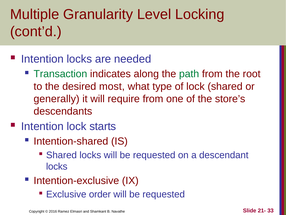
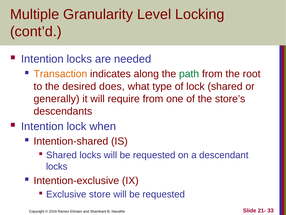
Transaction colour: green -> orange
most: most -> does
starts: starts -> when
order: order -> store
